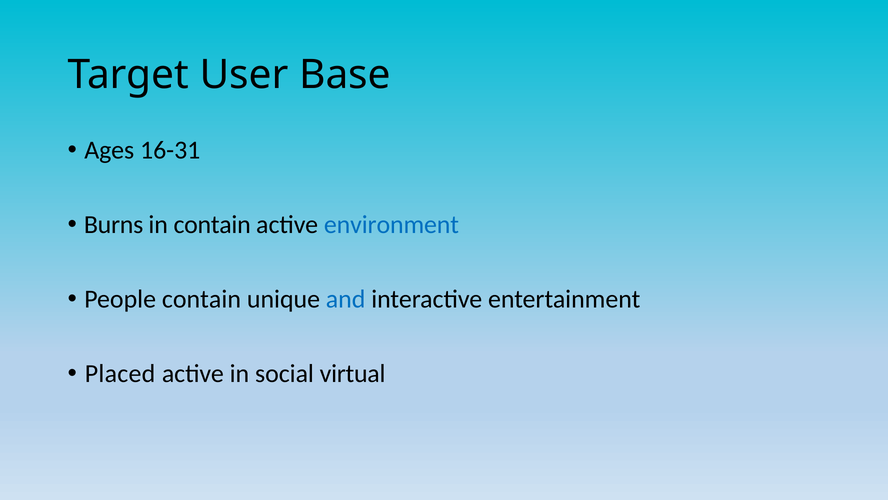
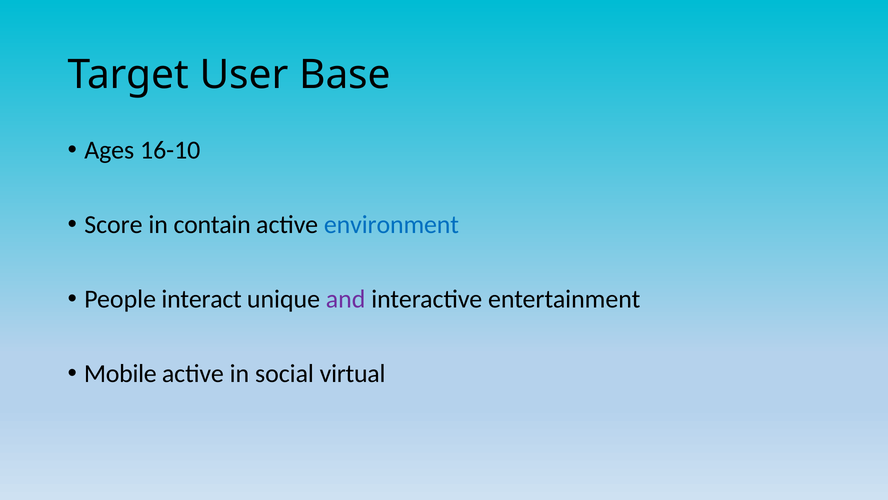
16-31: 16-31 -> 16-10
Burns: Burns -> Score
People contain: contain -> interact
and colour: blue -> purple
Placed: Placed -> Mobile
